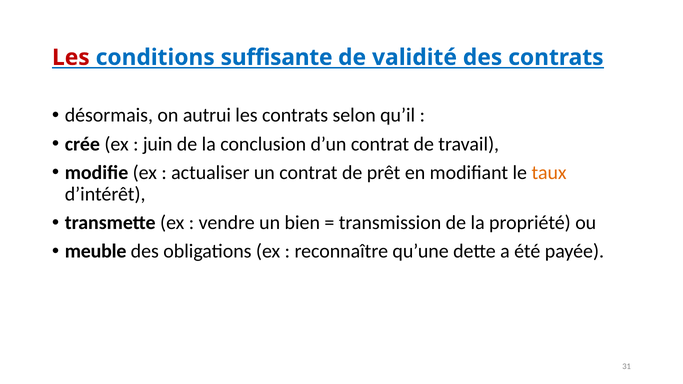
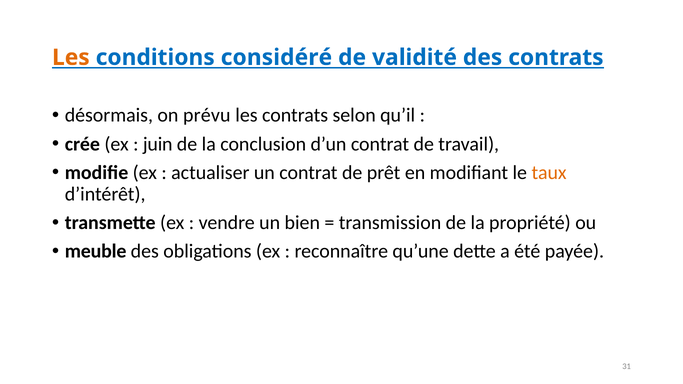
Les at (71, 57) colour: red -> orange
suffisante: suffisante -> considéré
autrui: autrui -> prévu
